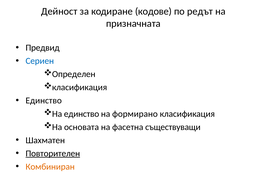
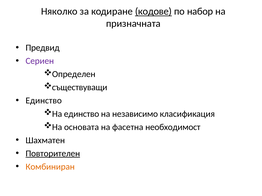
Дейност: Дейност -> Няколко
кодове underline: none -> present
редът: редът -> набор
Сериен colour: blue -> purple
класификация at (80, 88): класификация -> съществуващи
формирано: формирано -> независимо
съществуващи: съществуващи -> необходимост
